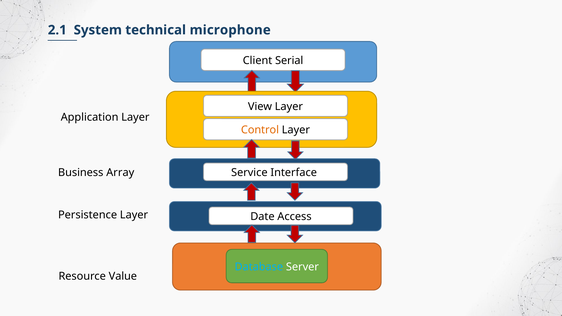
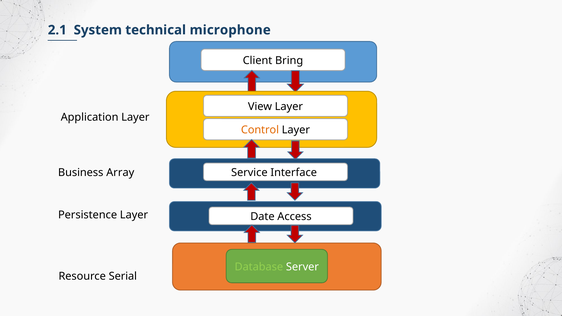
Serial: Serial -> Bring
Database colour: light blue -> light green
Value: Value -> Serial
